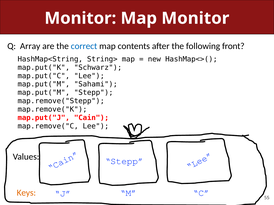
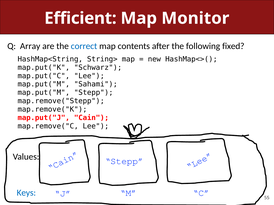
Monitor at (80, 18): Monitor -> Efficient
front: front -> fixed
Keys colour: orange -> blue
